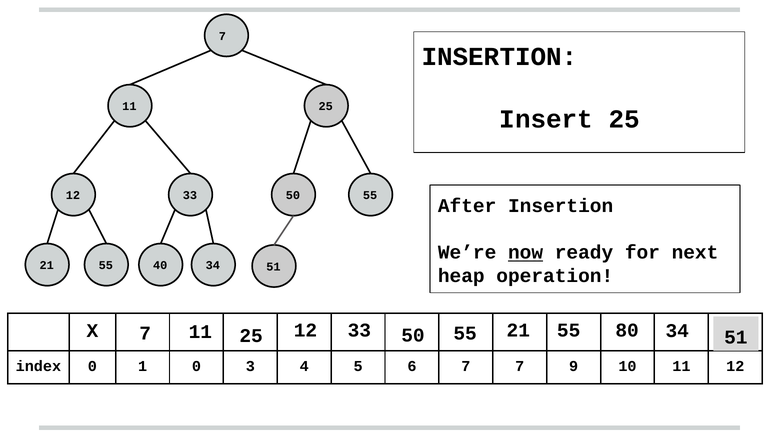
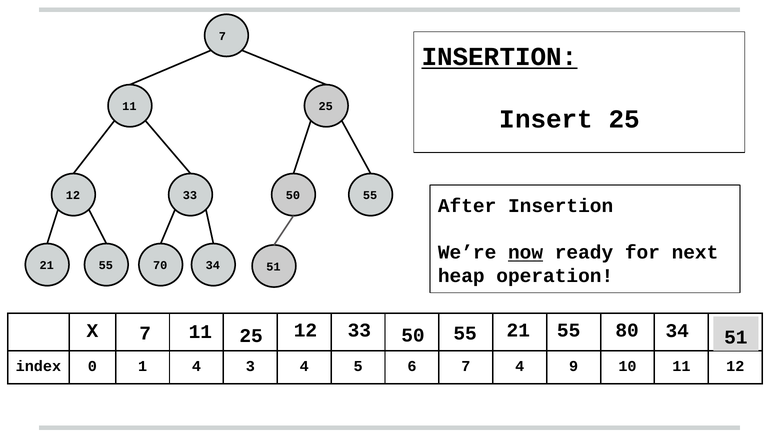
INSERTION at (500, 57) underline: none -> present
40: 40 -> 70
1 0: 0 -> 4
7 7: 7 -> 4
